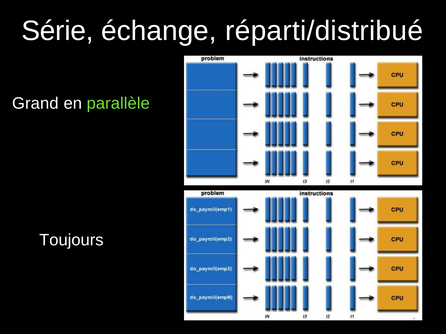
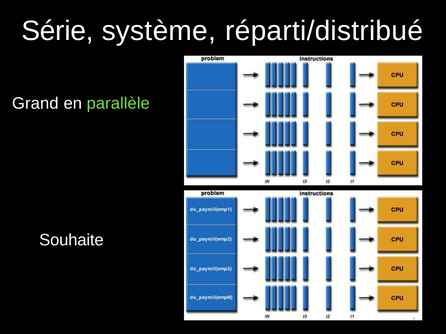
échange: échange -> système
Toujours: Toujours -> Souhaite
